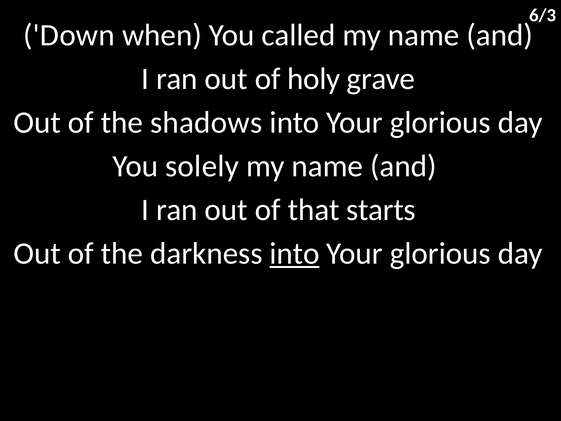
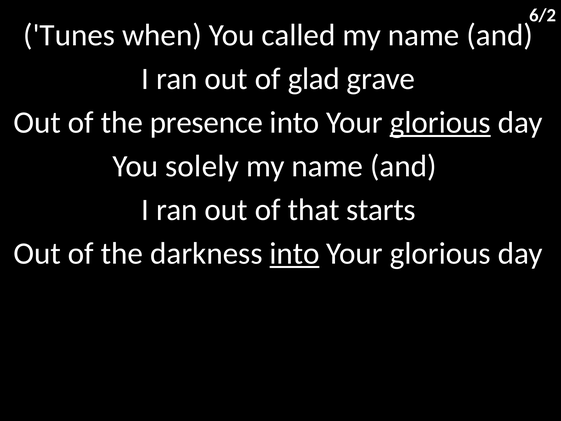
6/3: 6/3 -> 6/2
Down: Down -> Tunes
holy: holy -> glad
shadows: shadows -> presence
glorious at (440, 123) underline: none -> present
